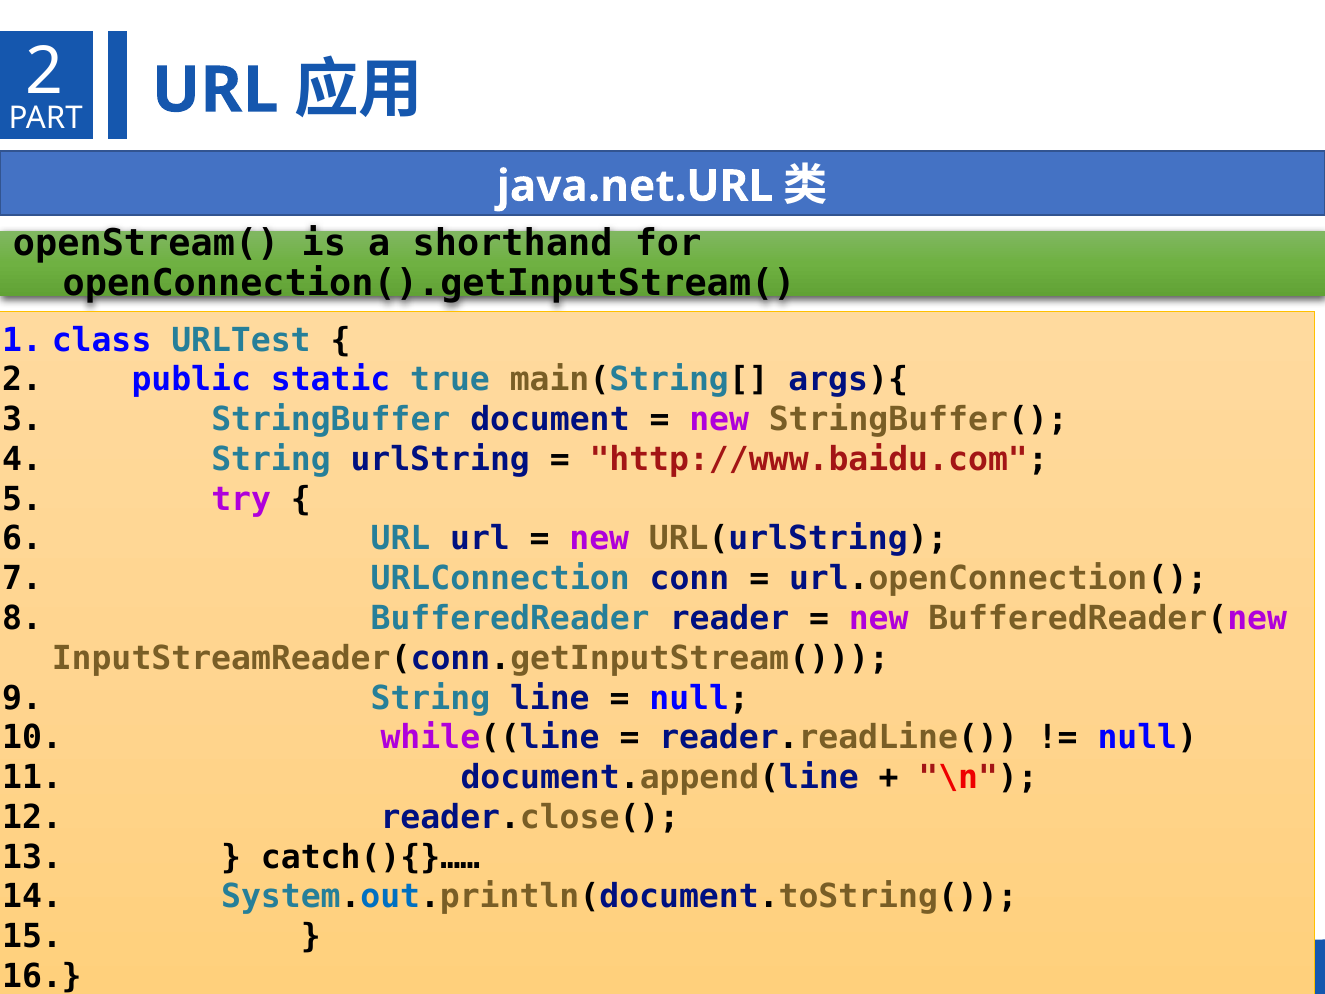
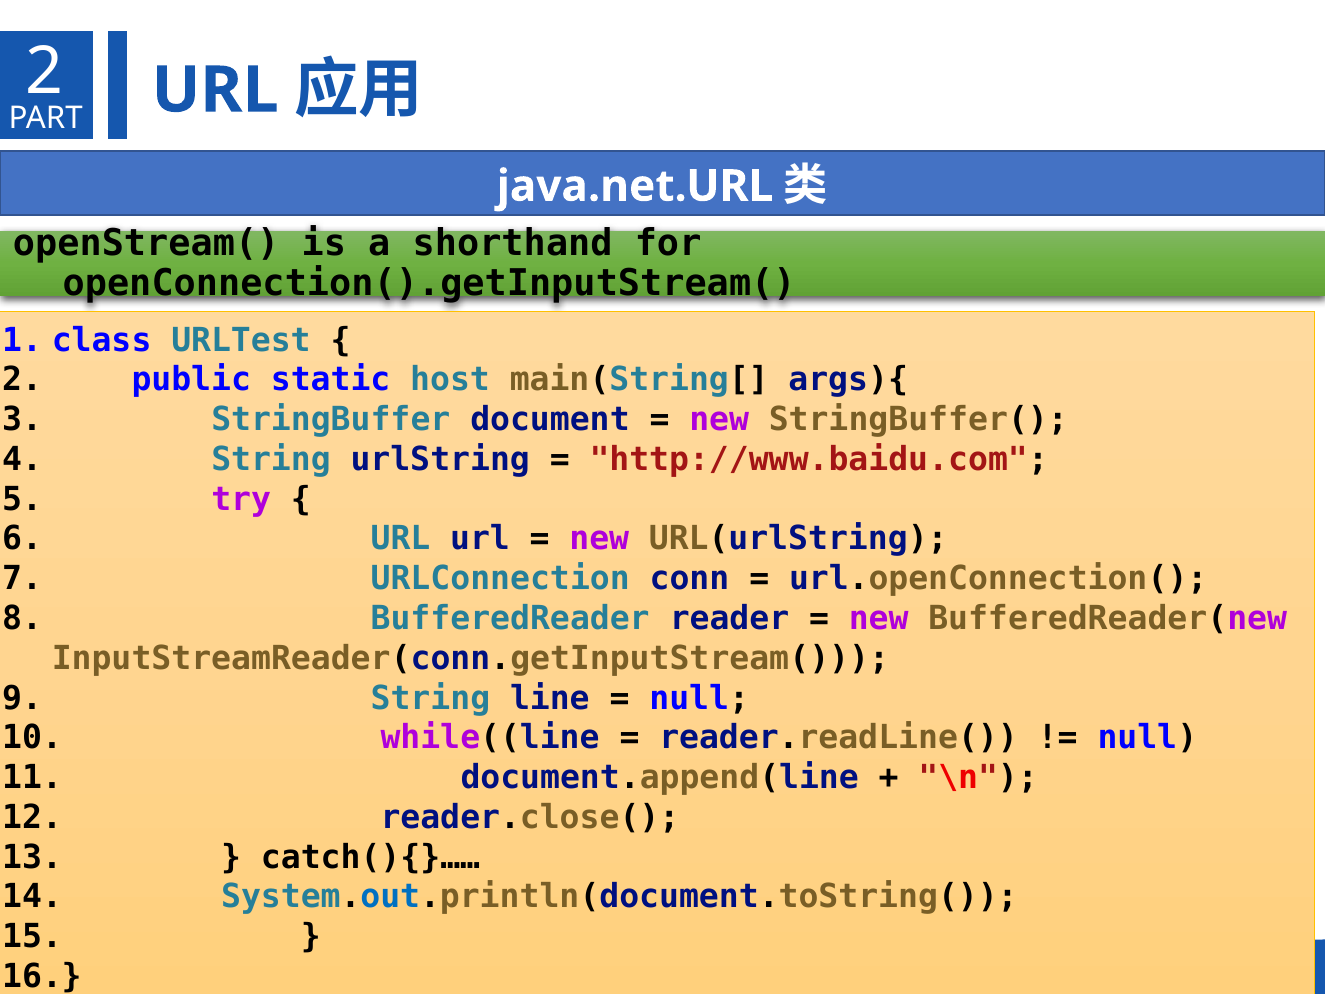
true: true -> host
